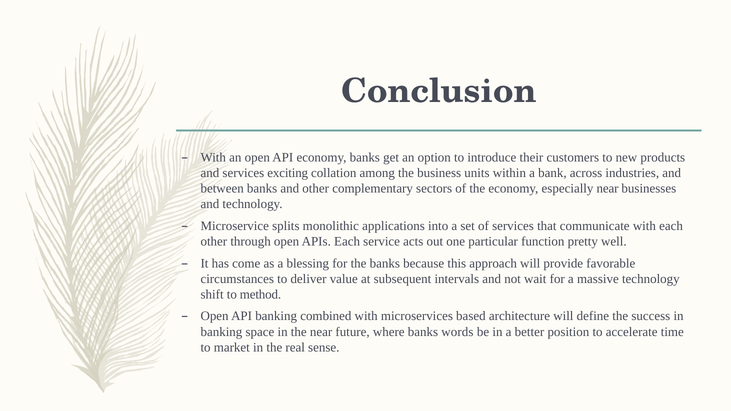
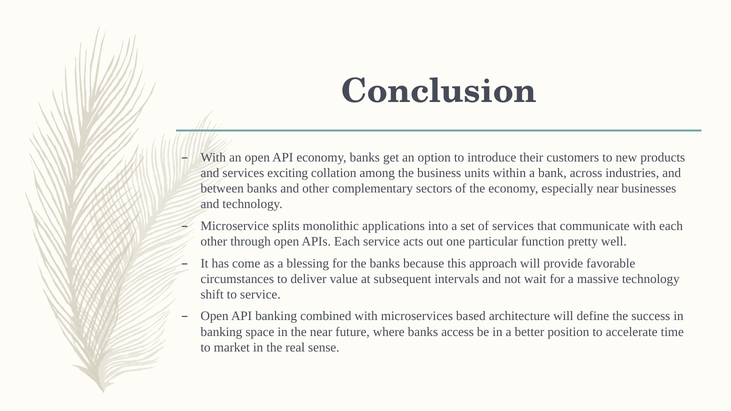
to method: method -> service
words: words -> access
